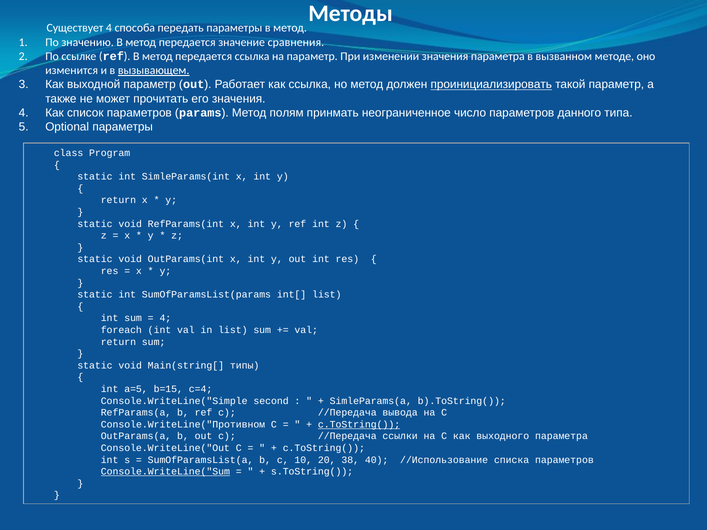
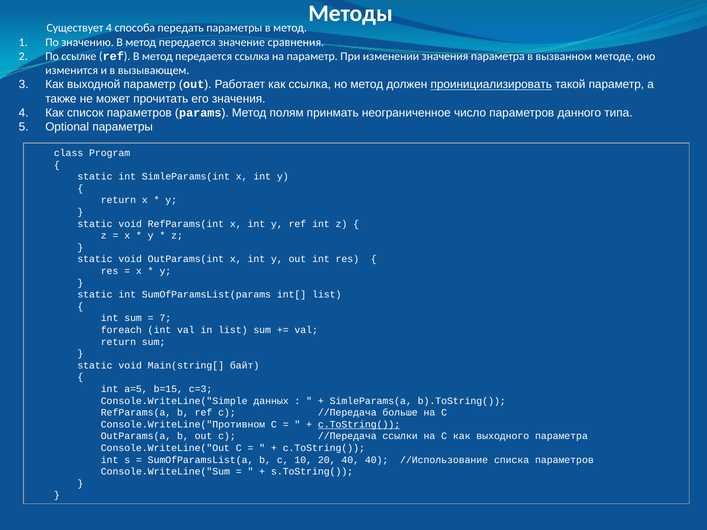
вызывающем underline: present -> none
4 at (165, 318): 4 -> 7
типы: типы -> байт
c=4: c=4 -> c=3
second: second -> данных
вывода: вывода -> больше
20 38: 38 -> 40
Console.WriteLine("Sum underline: present -> none
